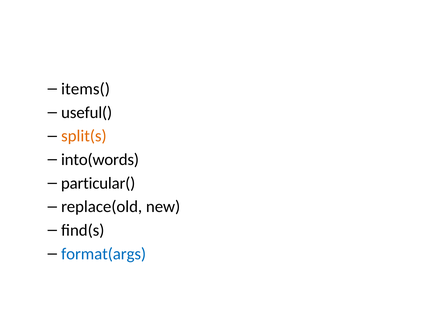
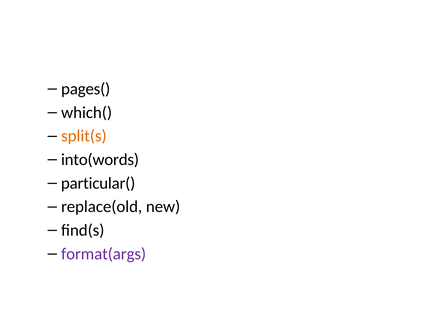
items(: items( -> pages(
useful(: useful( -> which(
format(args colour: blue -> purple
